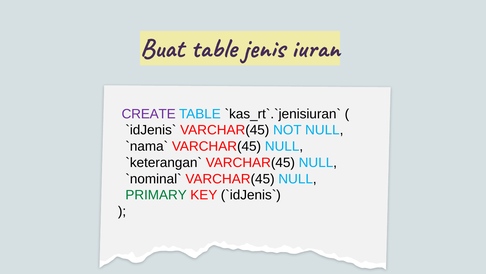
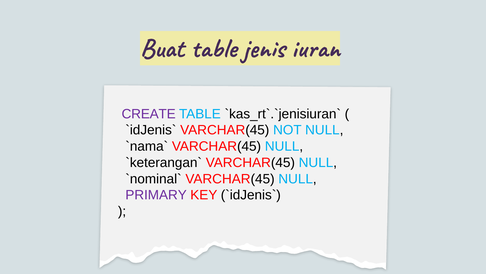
PRIMARY colour: green -> purple
